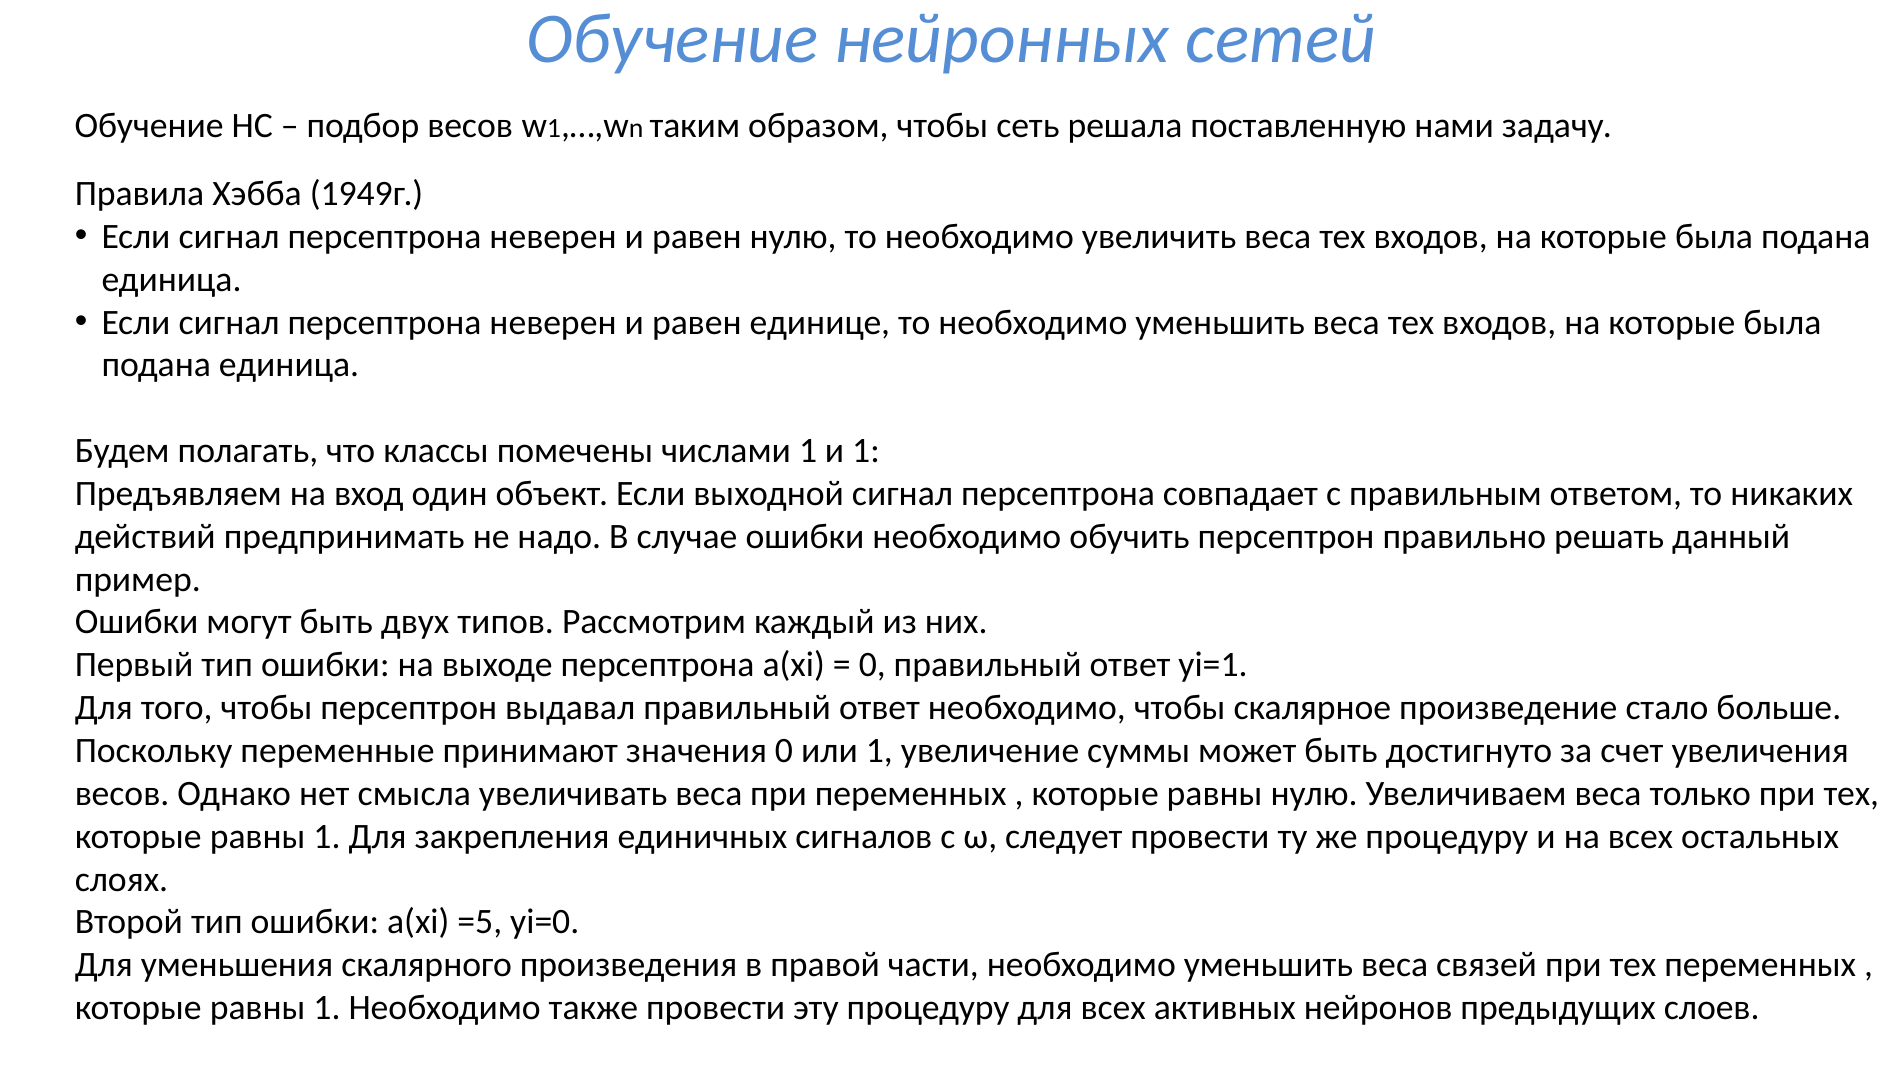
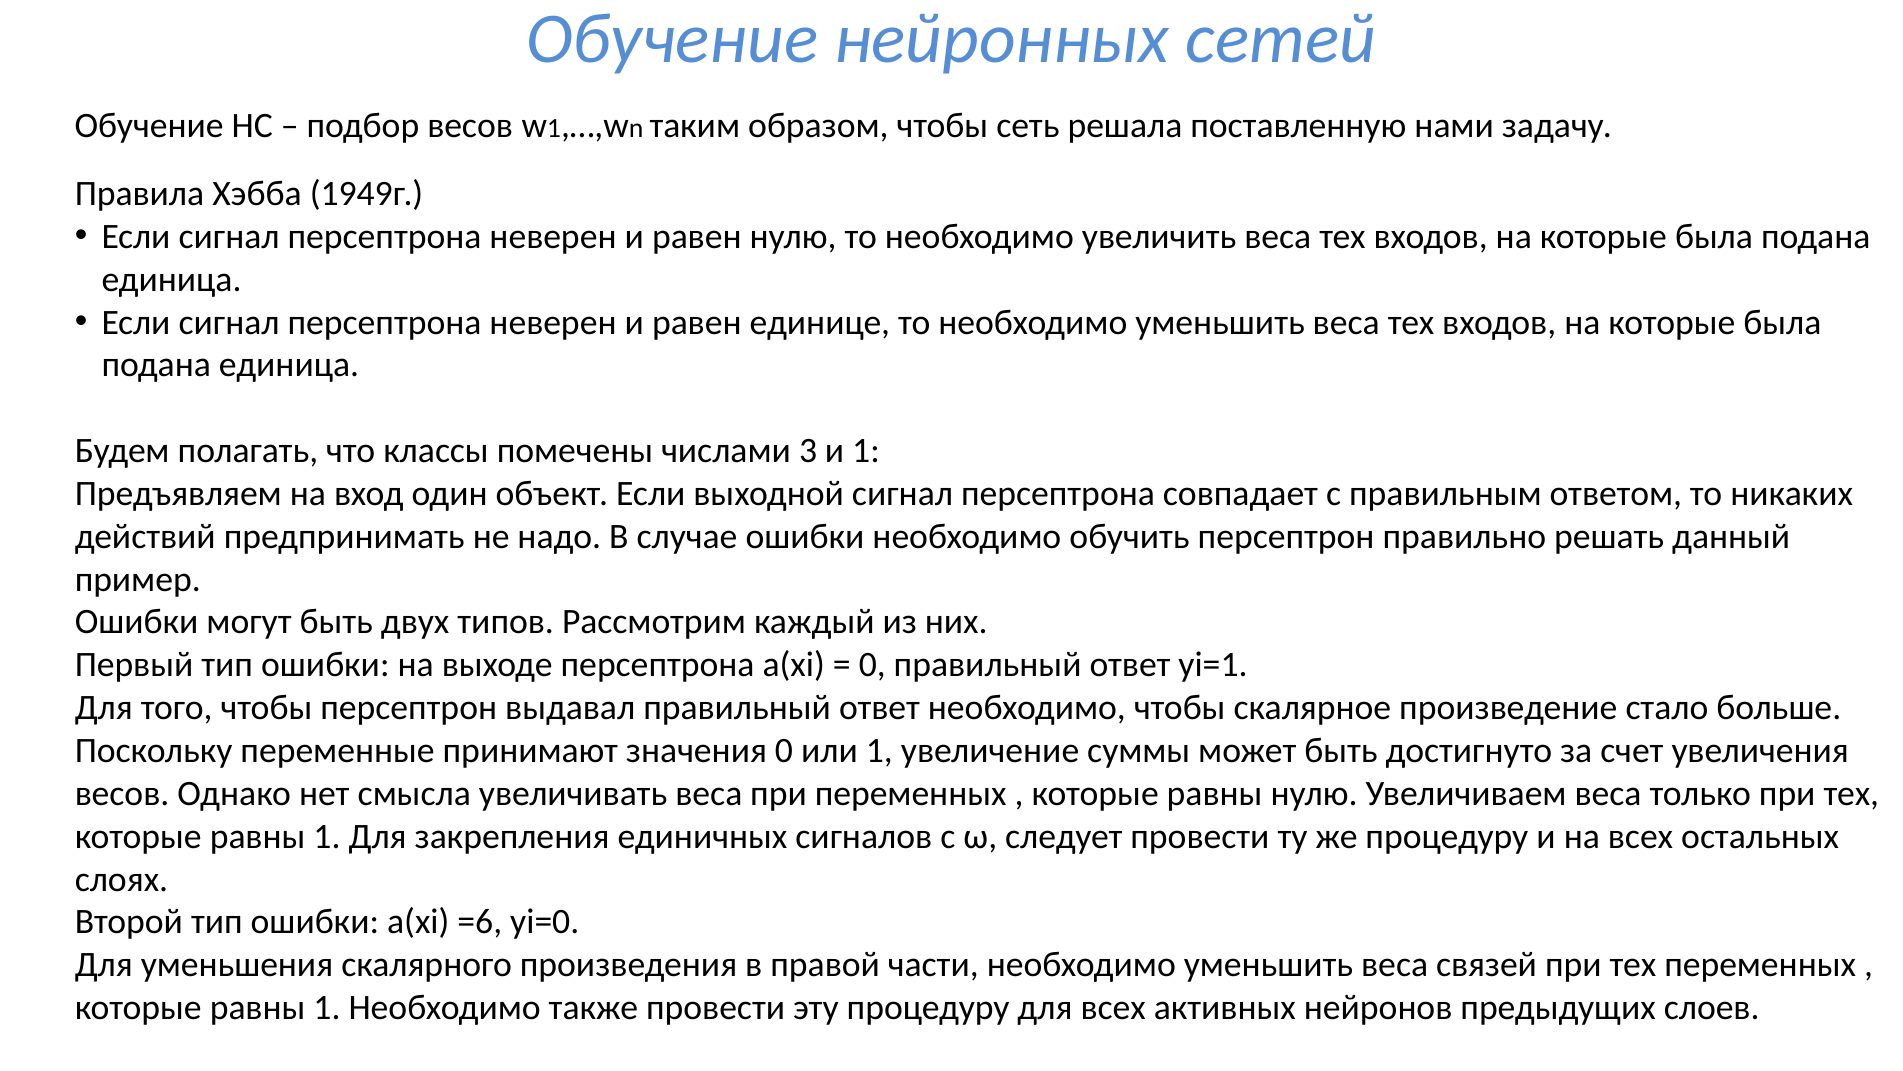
числами 1: 1 -> 3
=5: =5 -> =6
